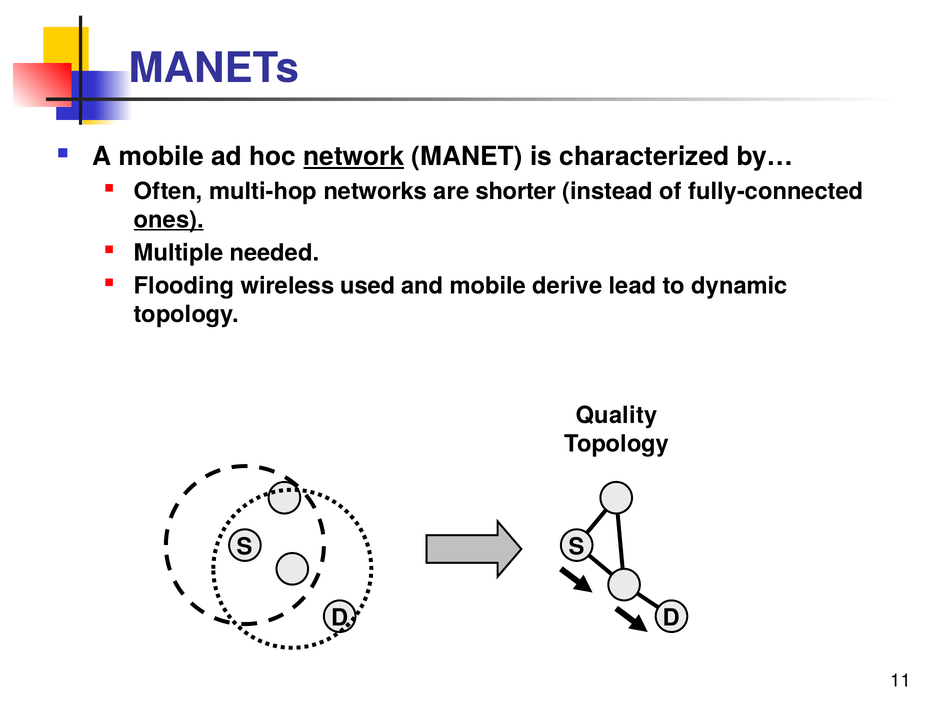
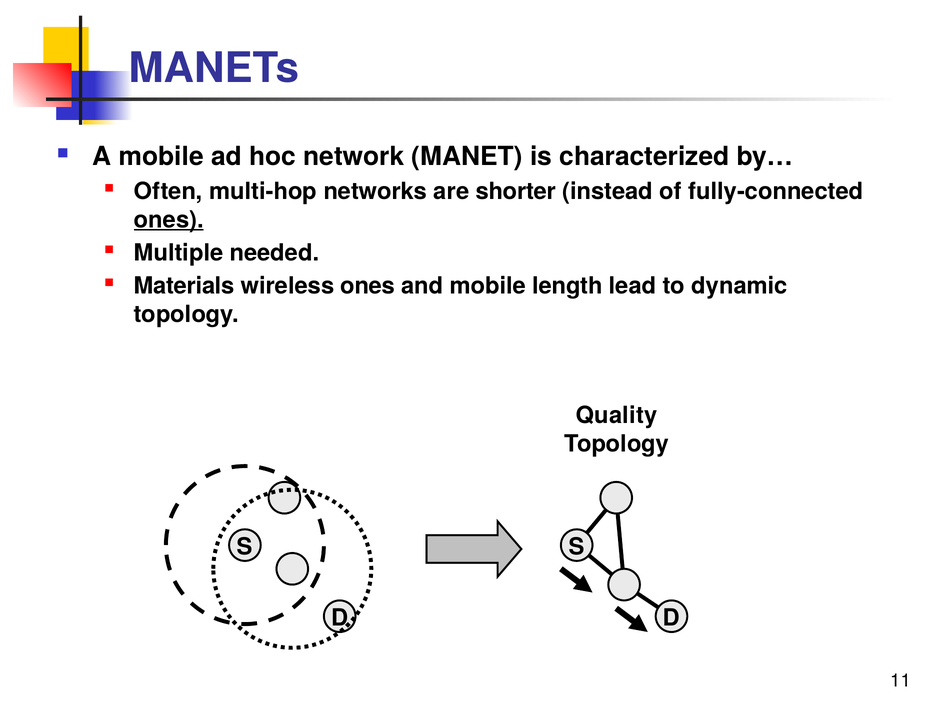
network underline: present -> none
Flooding: Flooding -> Materials
wireless used: used -> ones
derive: derive -> length
